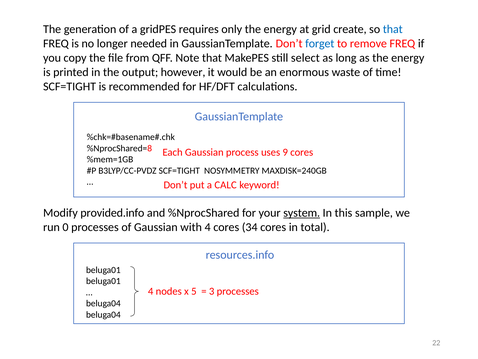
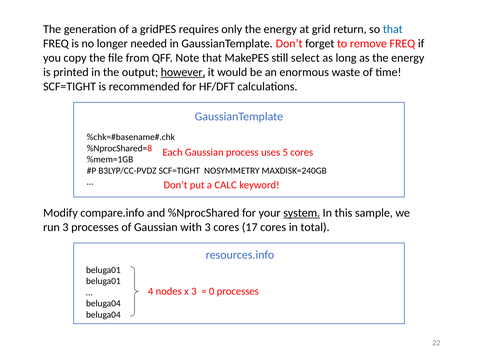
create: create -> return
forget colour: blue -> black
however underline: none -> present
9: 9 -> 5
provided.info: provided.info -> compare.info
run 0: 0 -> 3
with 4: 4 -> 3
34: 34 -> 17
x 5: 5 -> 3
3: 3 -> 0
